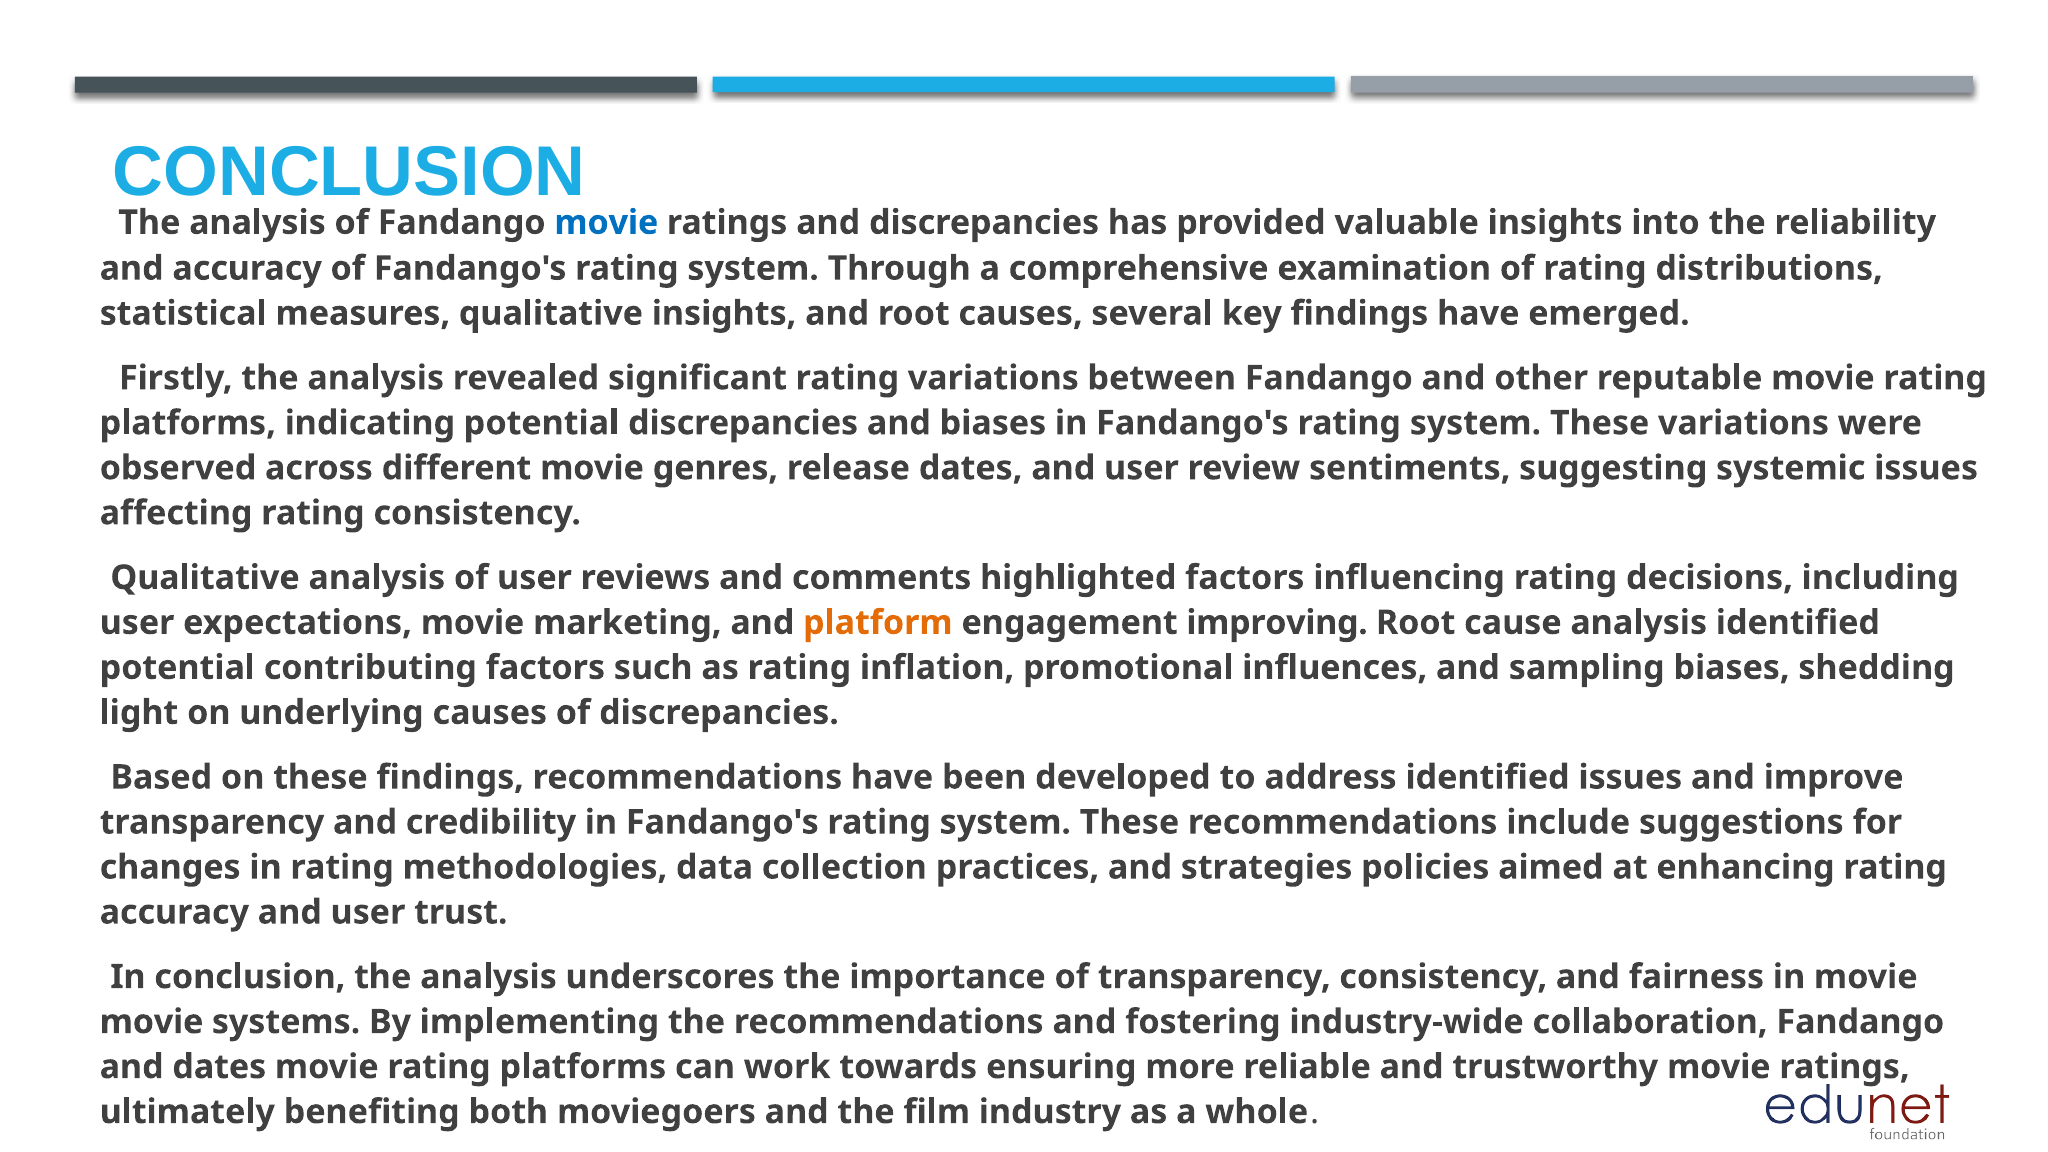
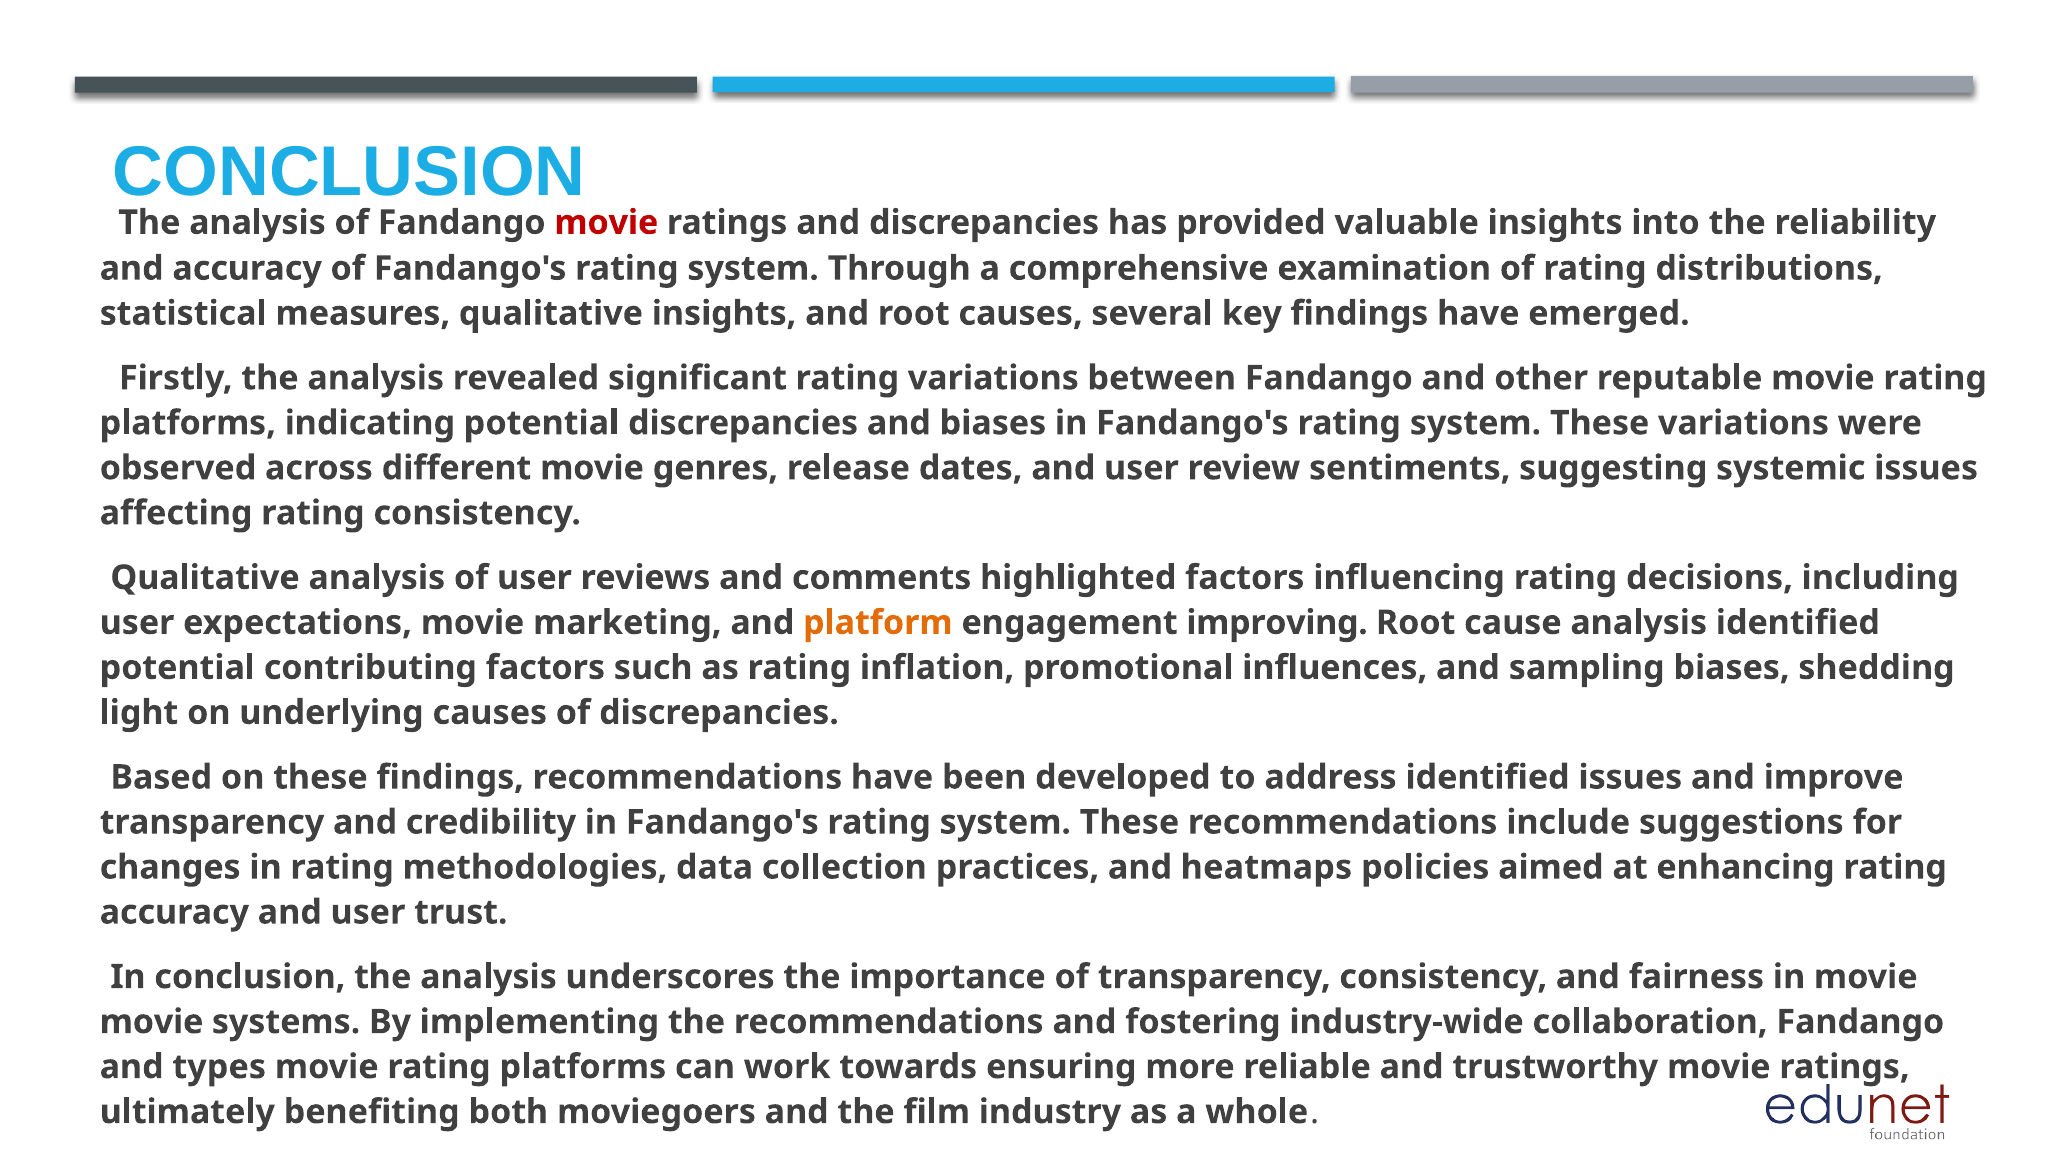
movie at (606, 223) colour: blue -> red
strategies: strategies -> heatmaps
and dates: dates -> types
